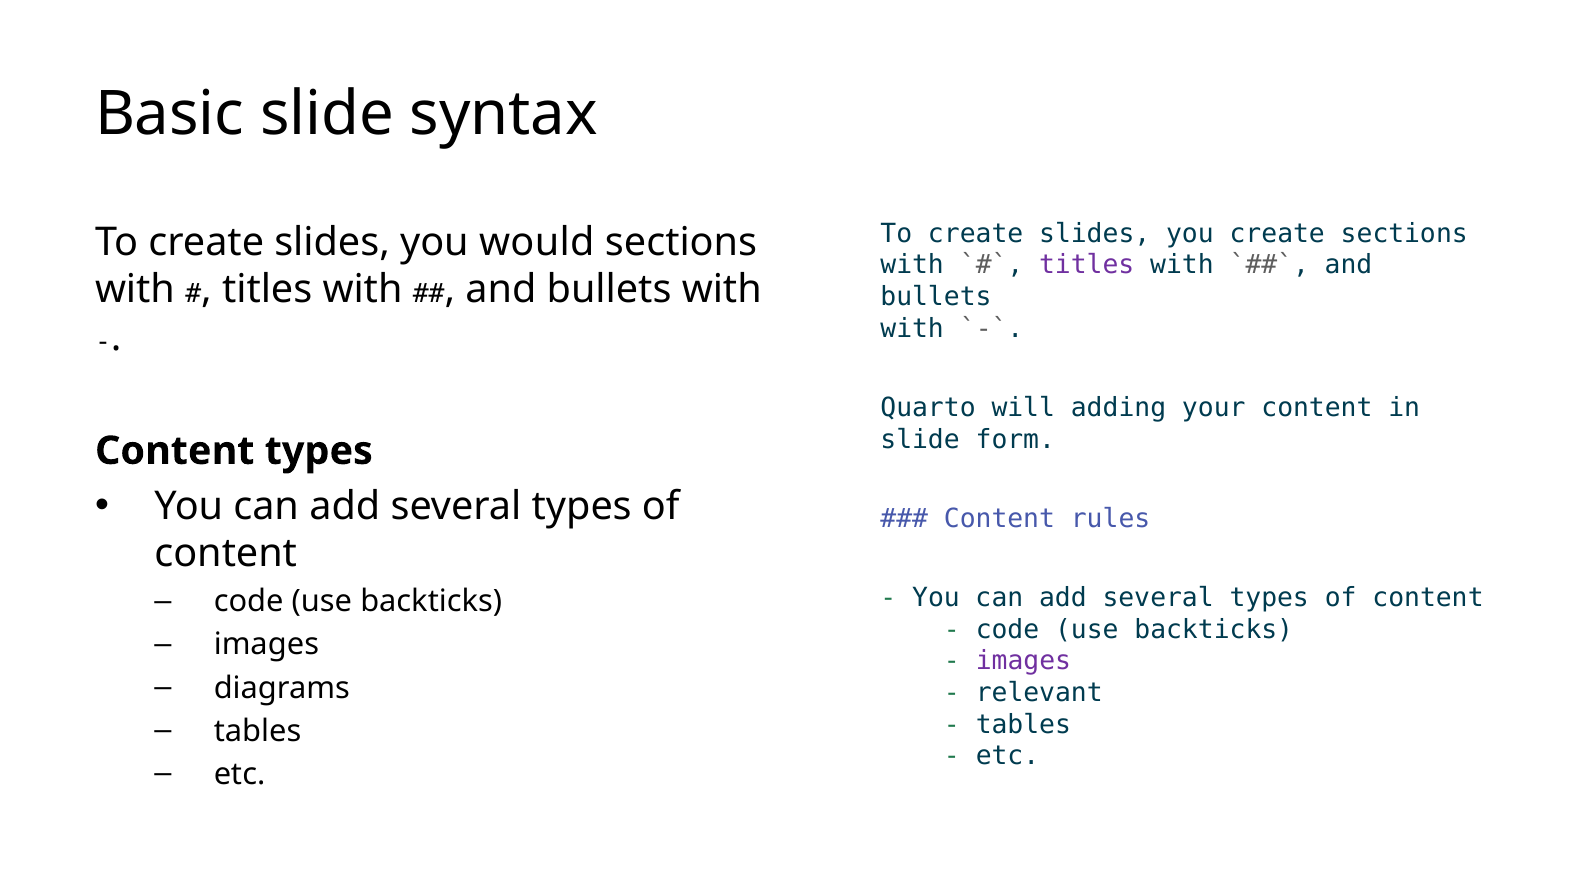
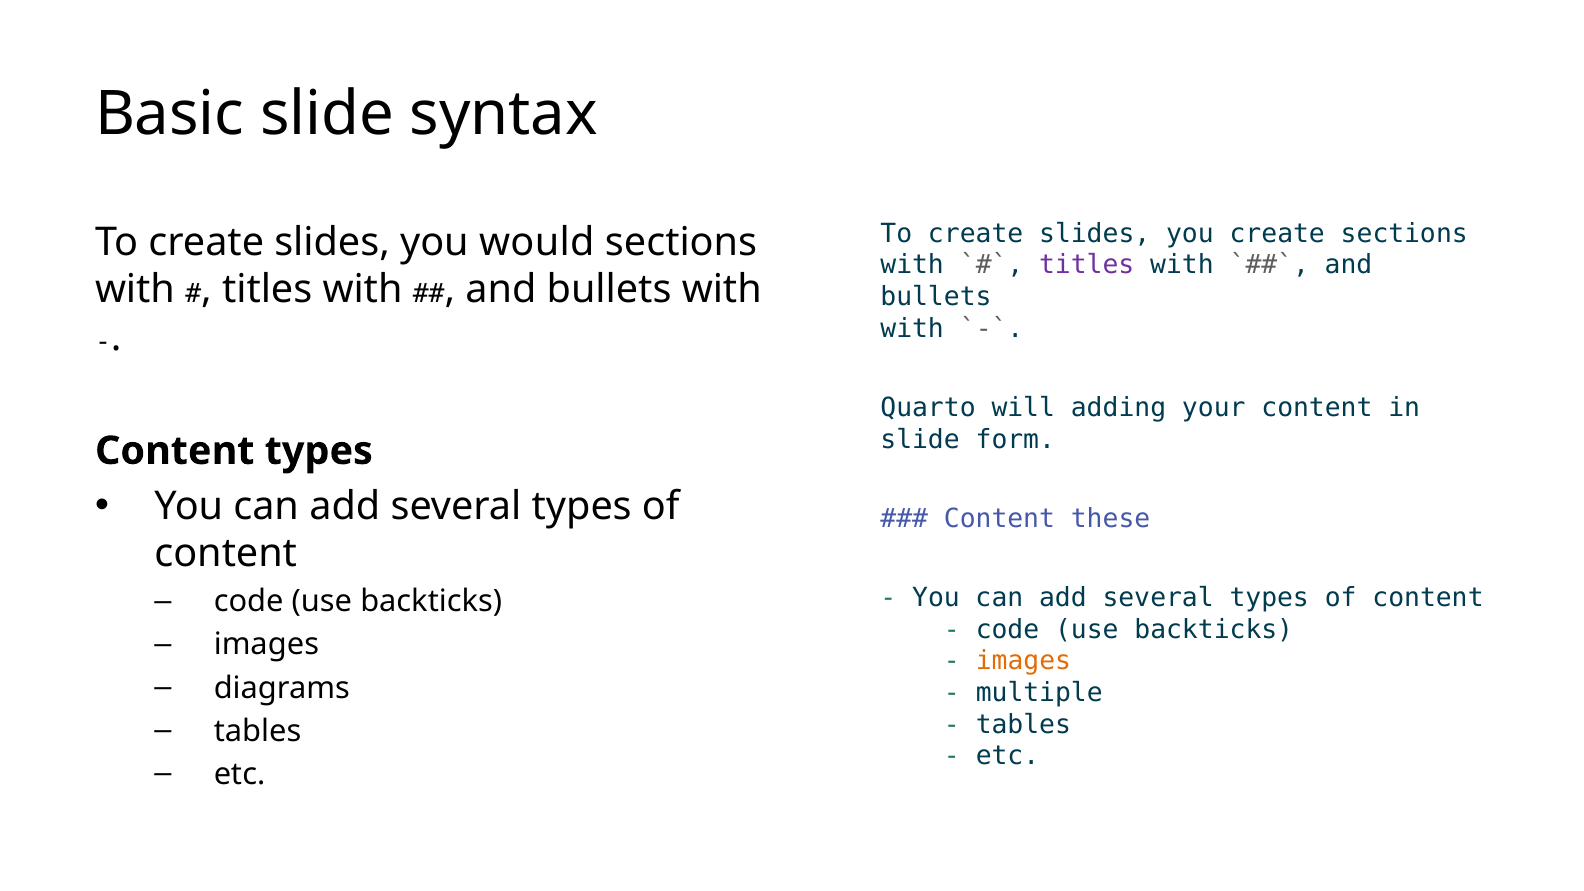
rules: rules -> these
images at (1023, 661) colour: purple -> orange
relevant: relevant -> multiple
